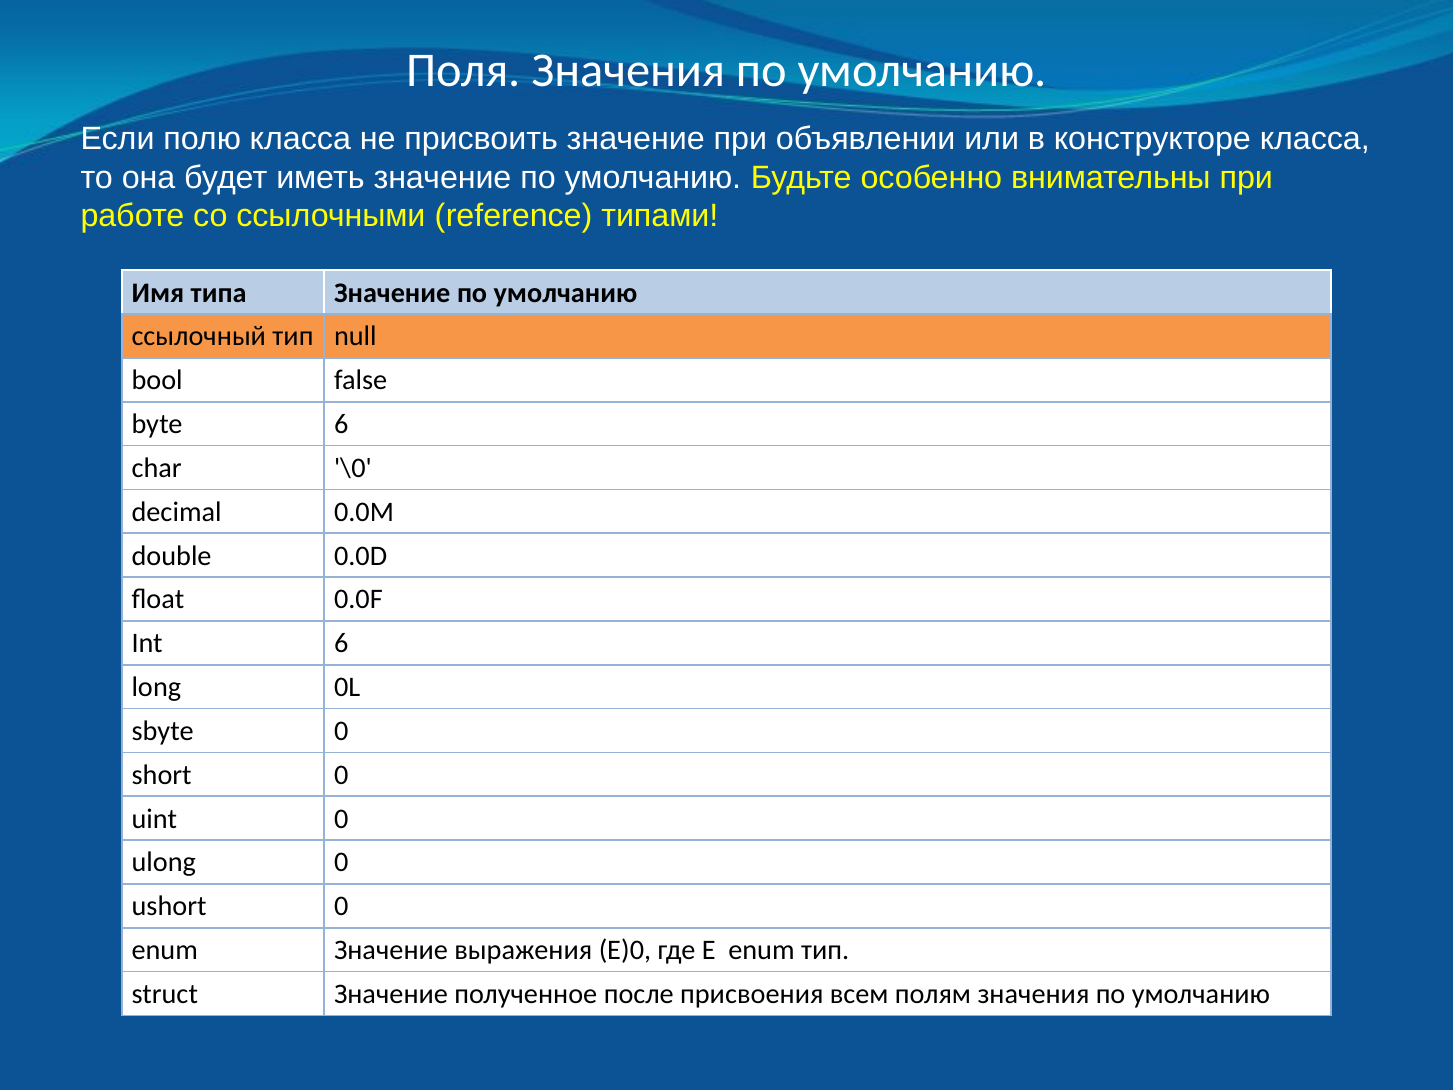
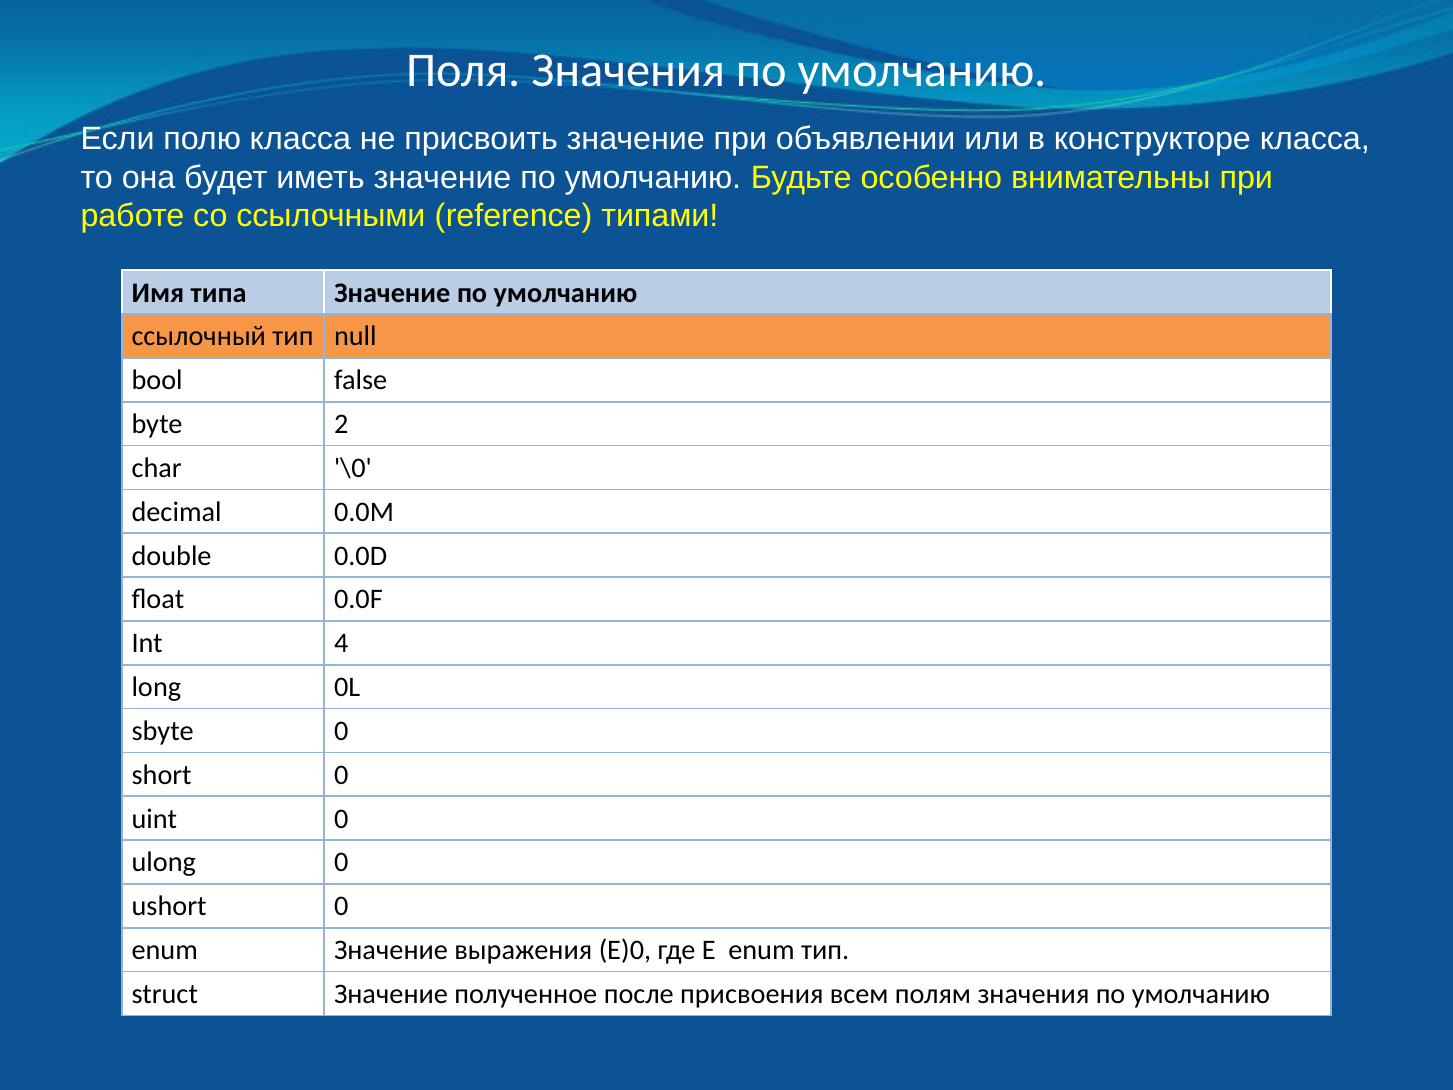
byte 6: 6 -> 2
Int 6: 6 -> 4
